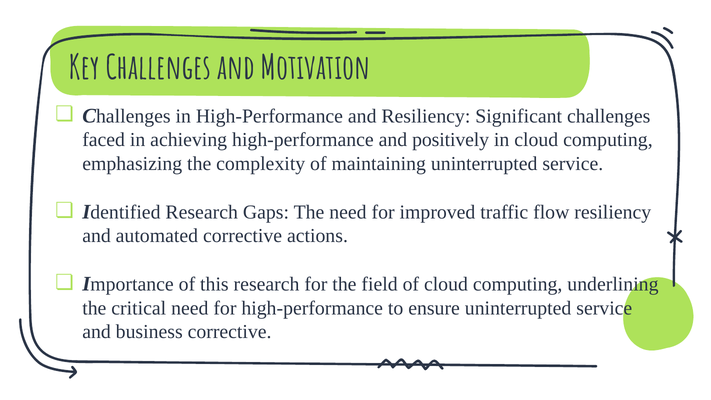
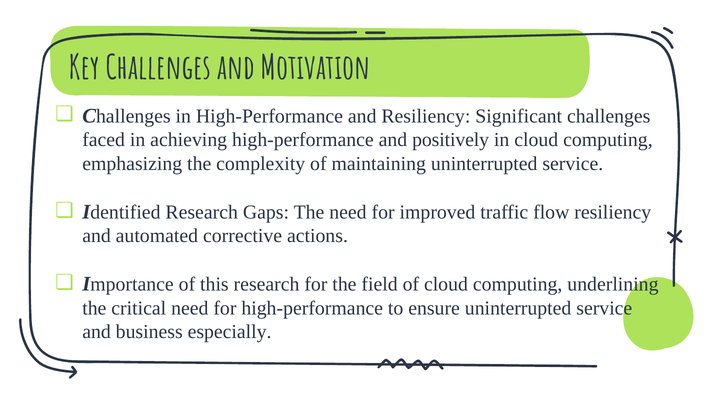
business corrective: corrective -> especially
